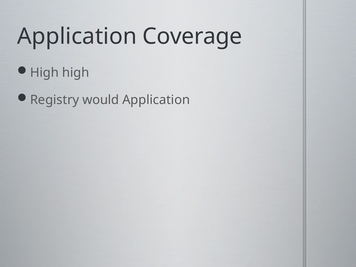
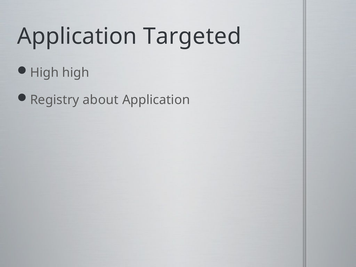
Coverage: Coverage -> Targeted
would: would -> about
